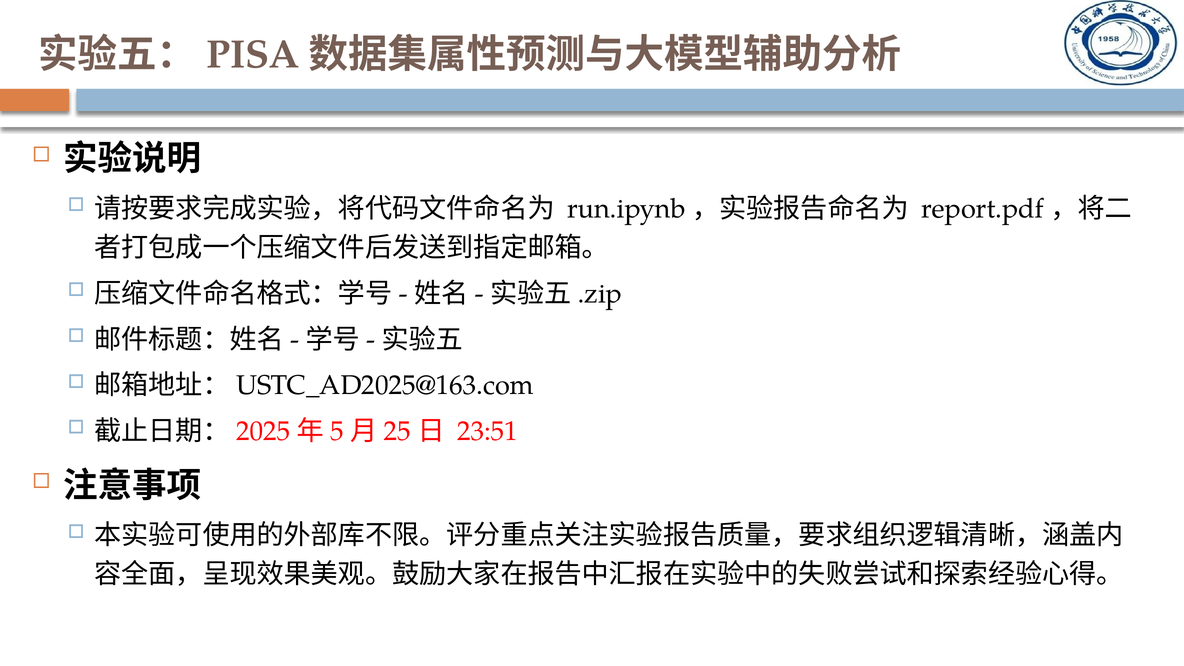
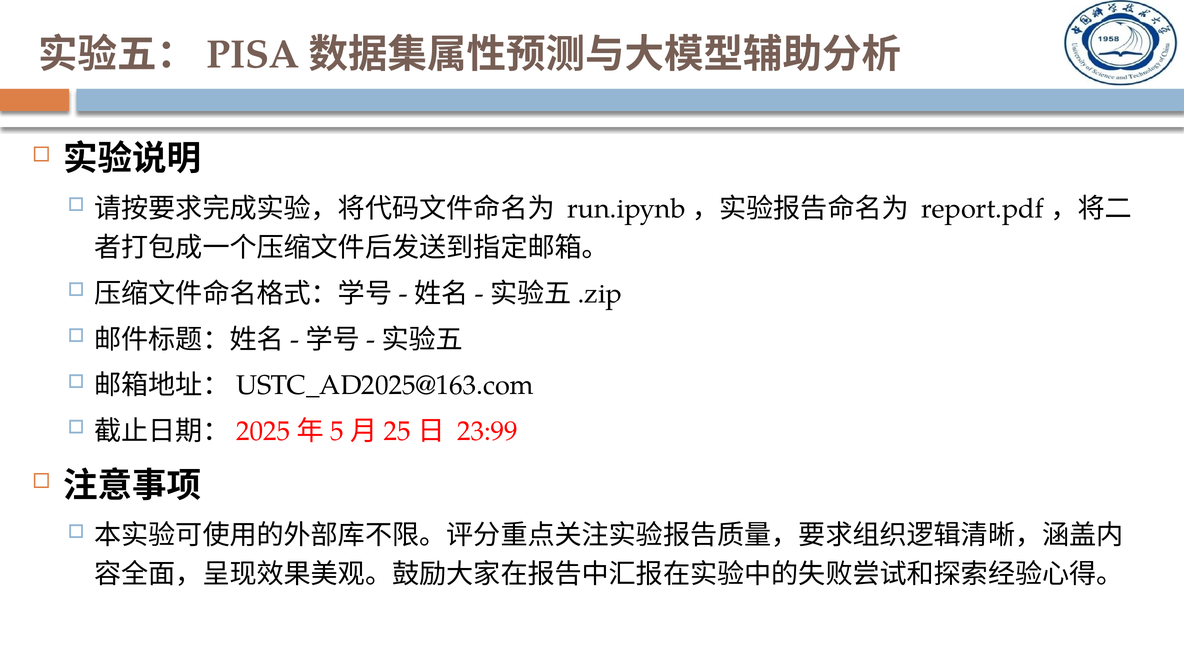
23:51: 23:51 -> 23:99
